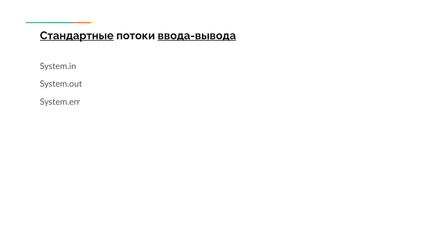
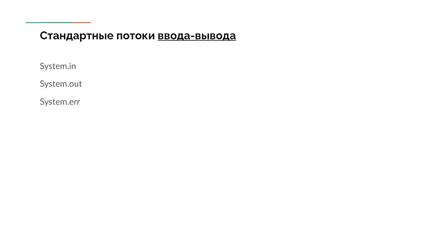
Стандартные underline: present -> none
